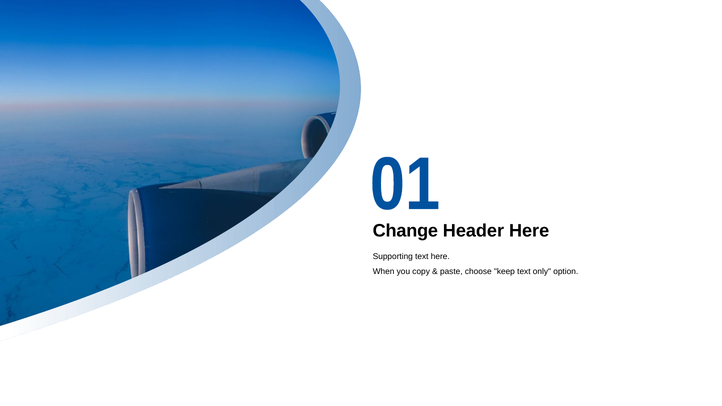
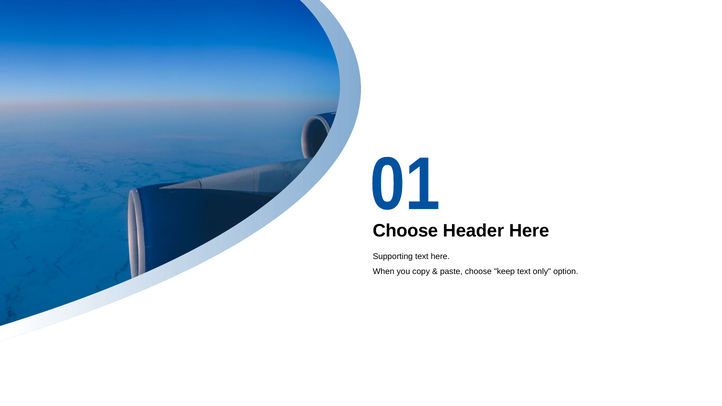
Change at (405, 231): Change -> Choose
